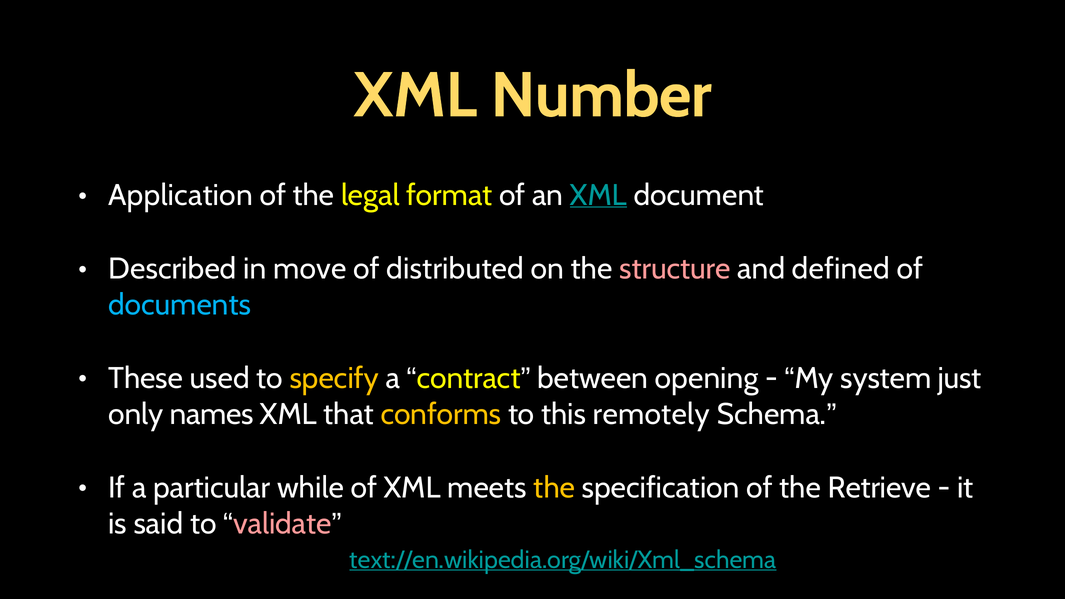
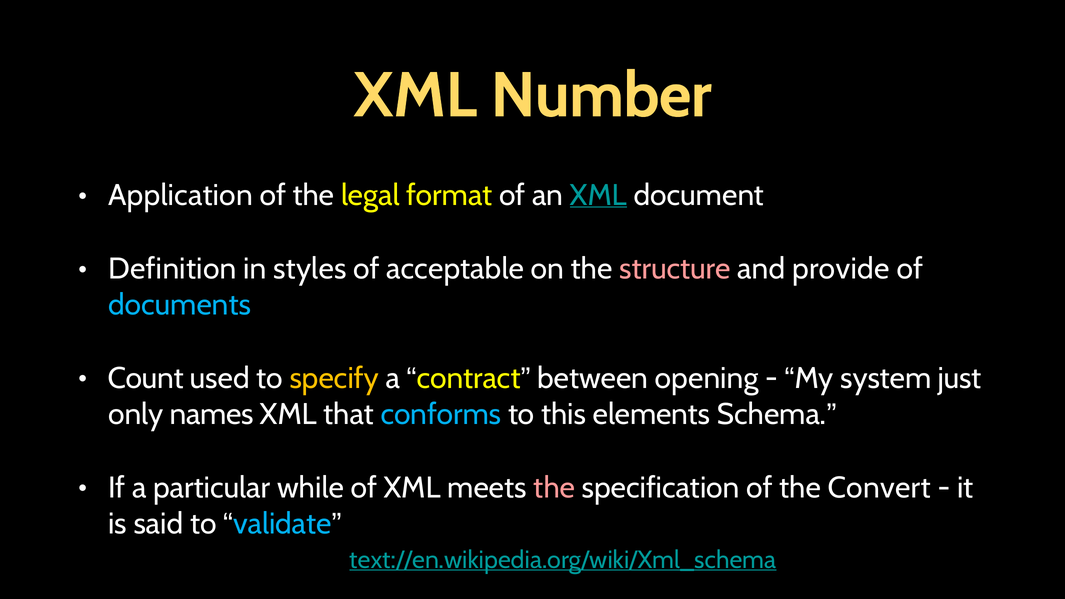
Described: Described -> Definition
move: move -> styles
distributed: distributed -> acceptable
defined: defined -> provide
These: These -> Count
conforms colour: yellow -> light blue
remotely: remotely -> elements
the at (554, 488) colour: yellow -> pink
Retrieve: Retrieve -> Convert
validate colour: pink -> light blue
